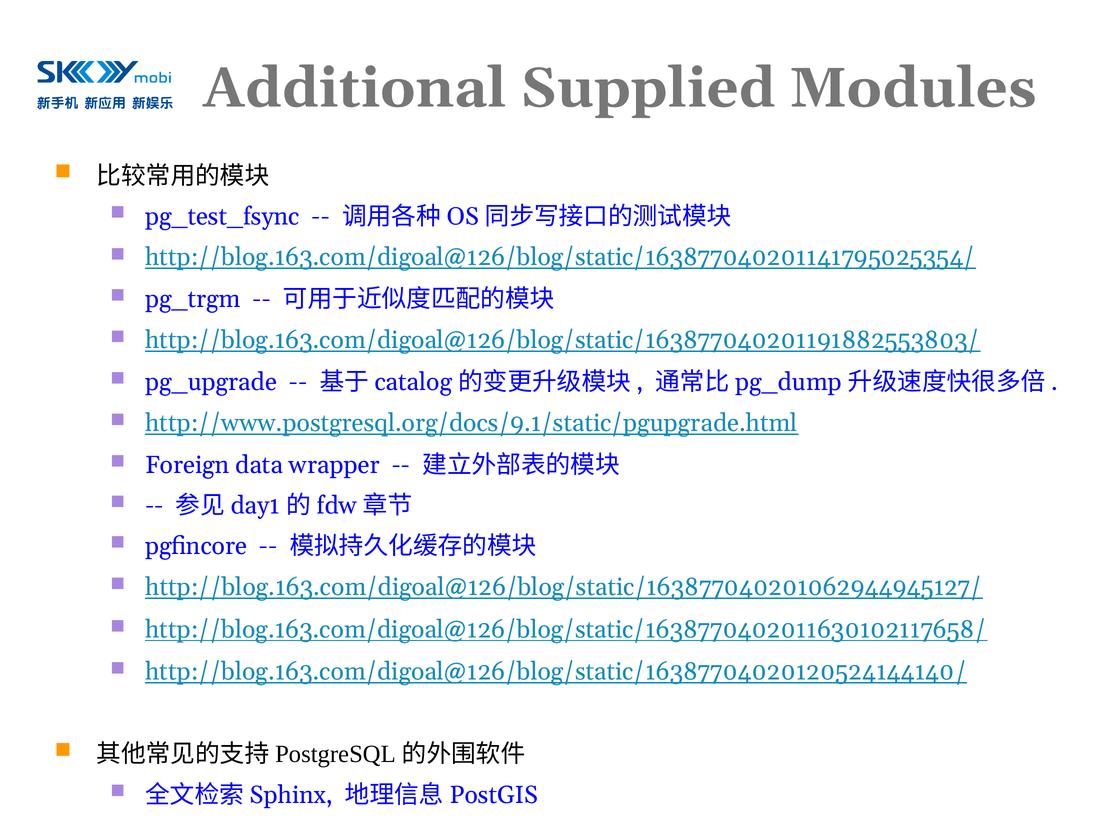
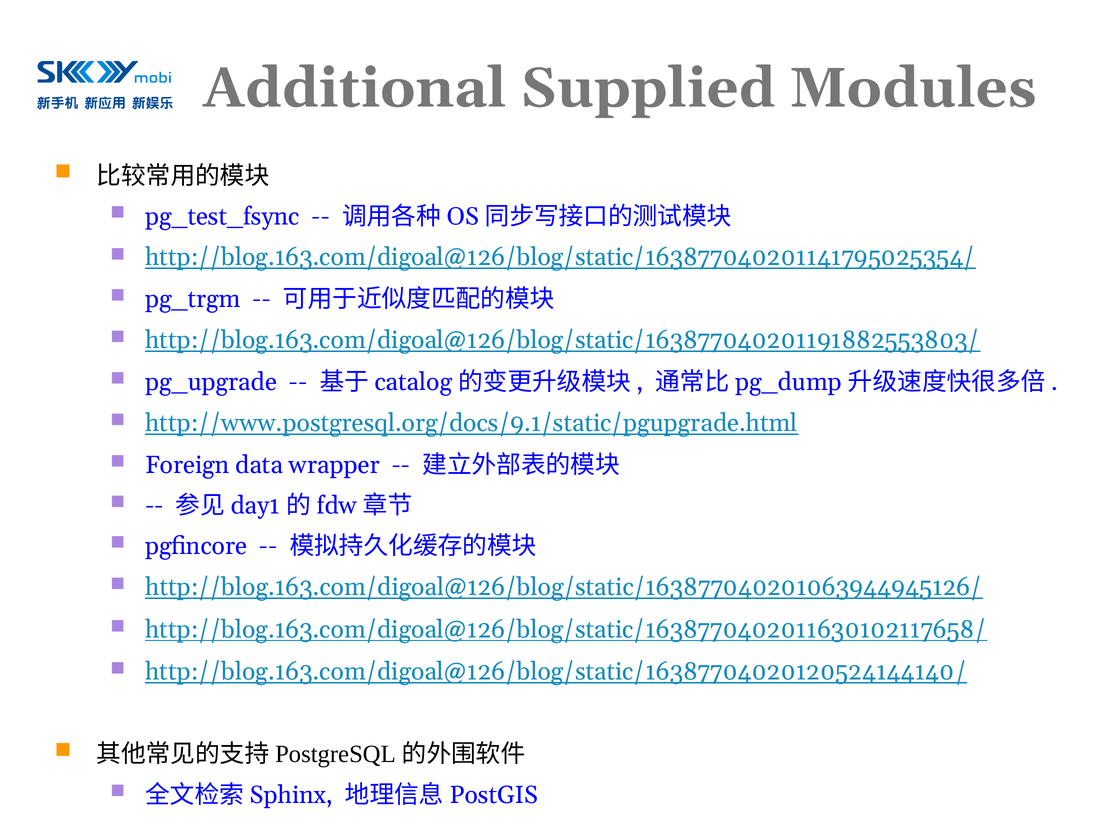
http://blog.163.com/digoal@126/blog/static/163877040201062944945127/: http://blog.163.com/digoal@126/blog/static/163877040201062944945127/ -> http://blog.163.com/digoal@126/blog/static/163877040201063944945126/
